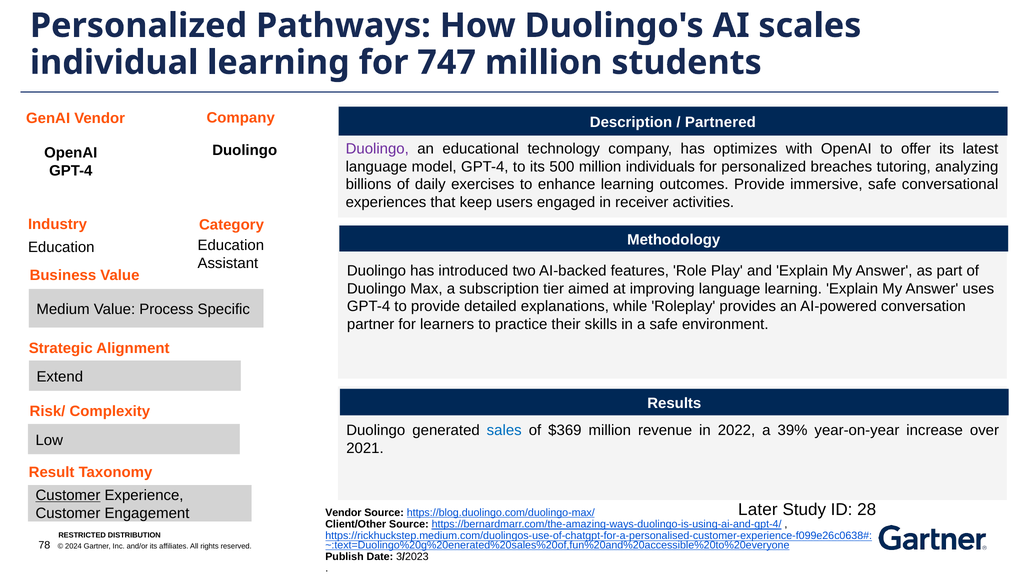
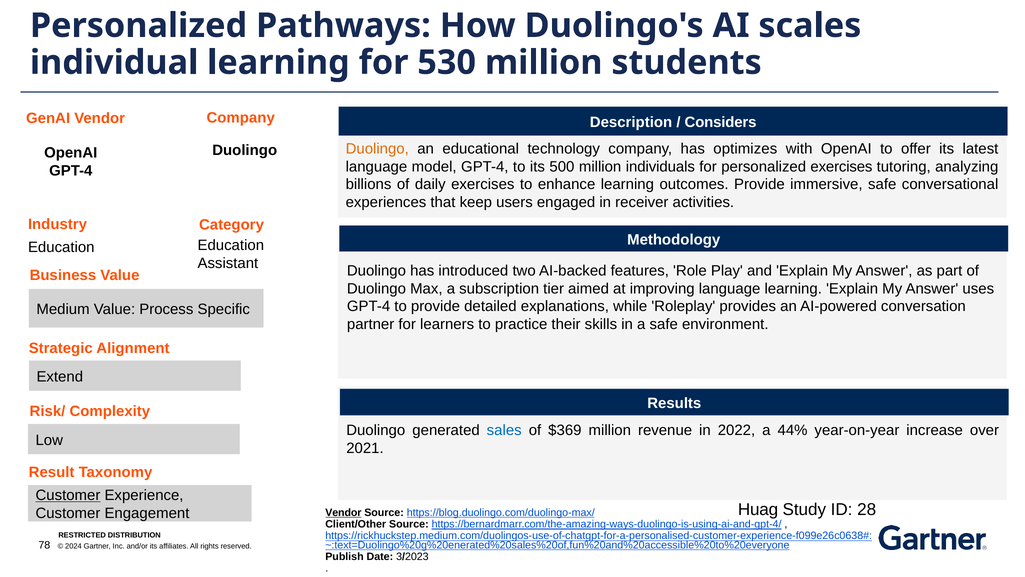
747: 747 -> 530
Partnered: Partnered -> Considers
Duolingo at (377, 149) colour: purple -> orange
personalized breaches: breaches -> exercises
39%: 39% -> 44%
Later: Later -> Huag
Vendor at (343, 512) underline: none -> present
